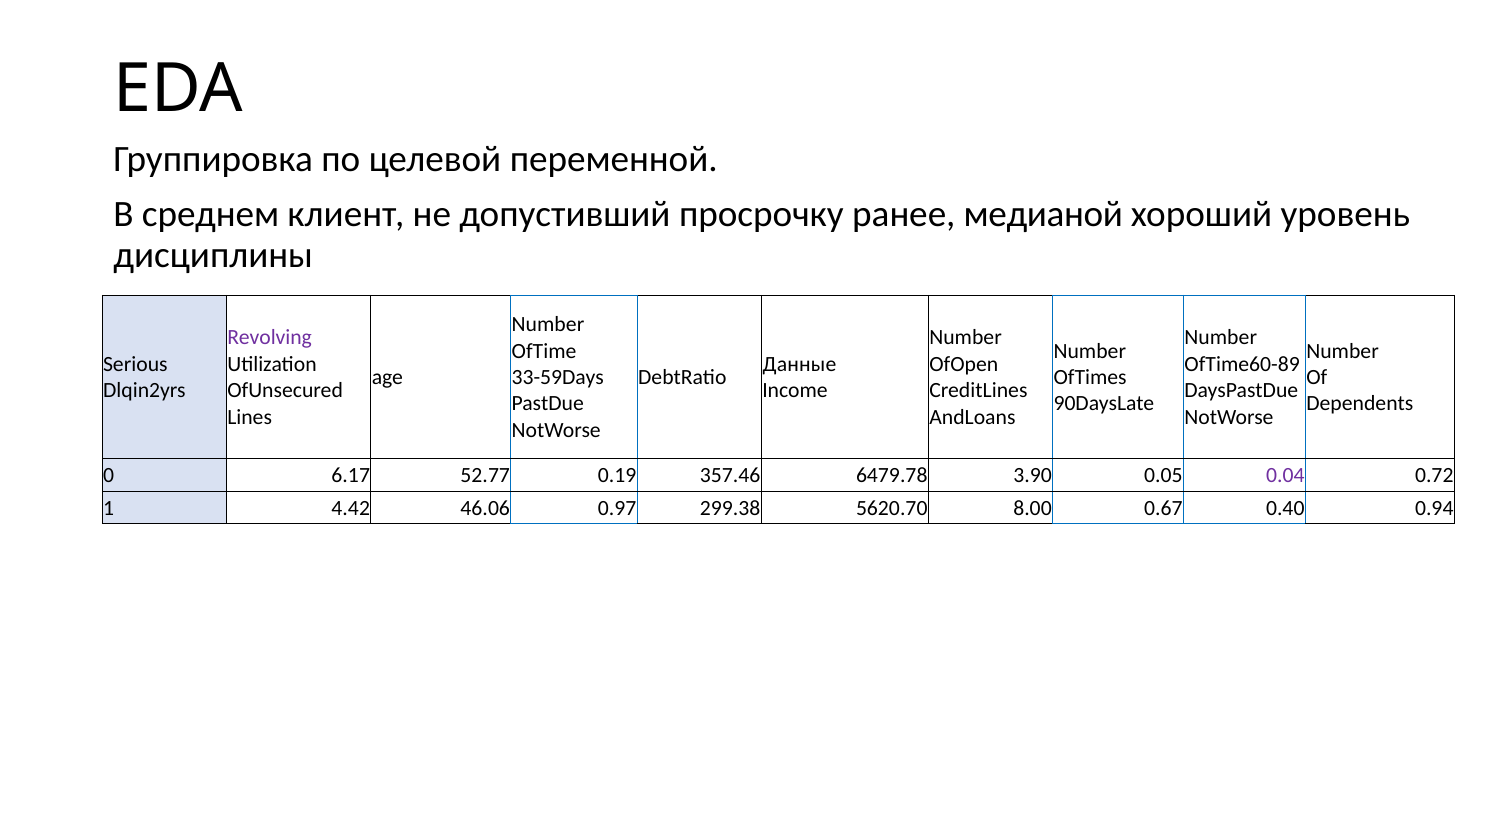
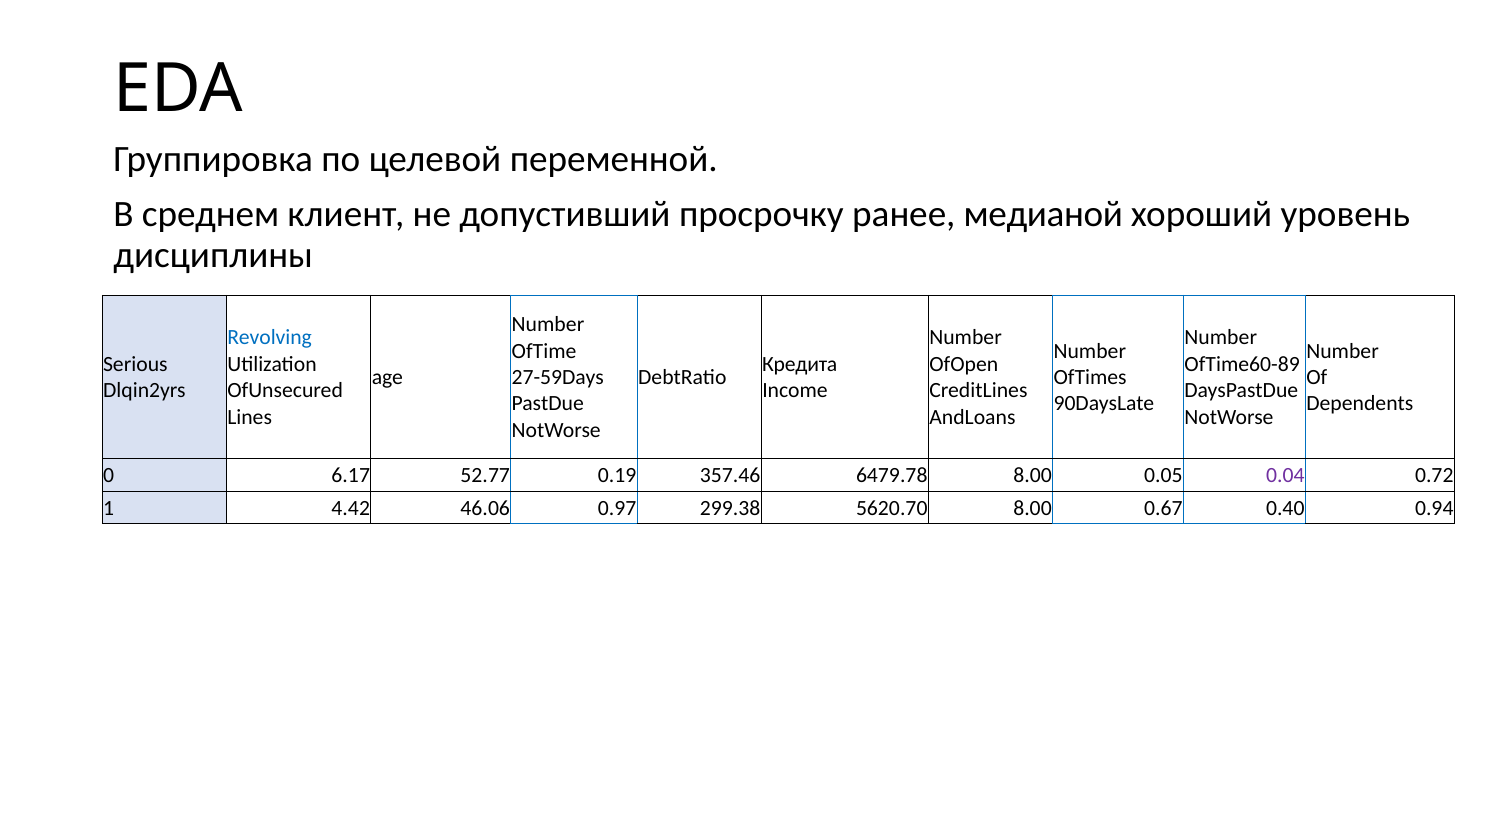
Revolving colour: purple -> blue
Данные: Данные -> Кредита
33-59Days: 33-59Days -> 27-59Days
6479.78 3.90: 3.90 -> 8.00
